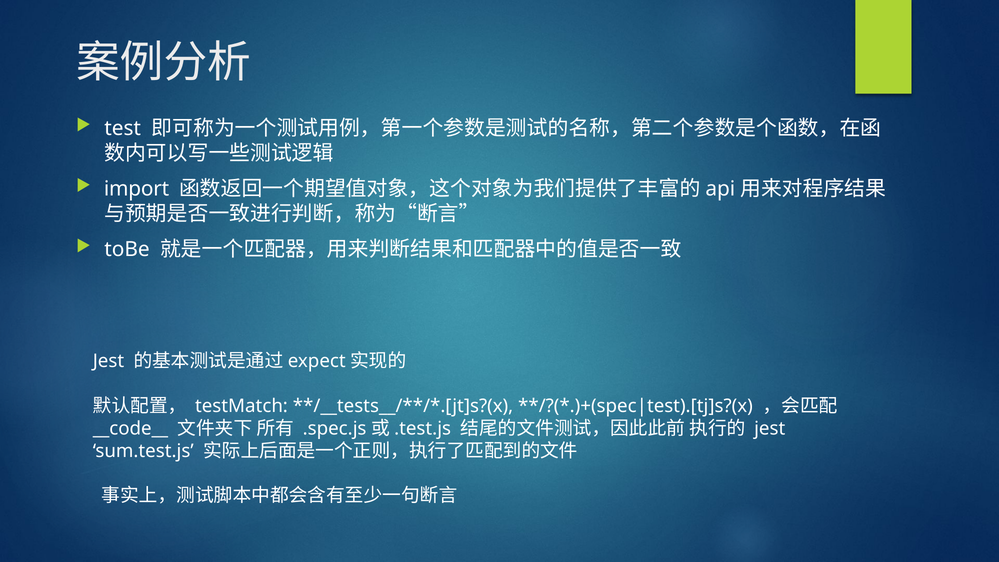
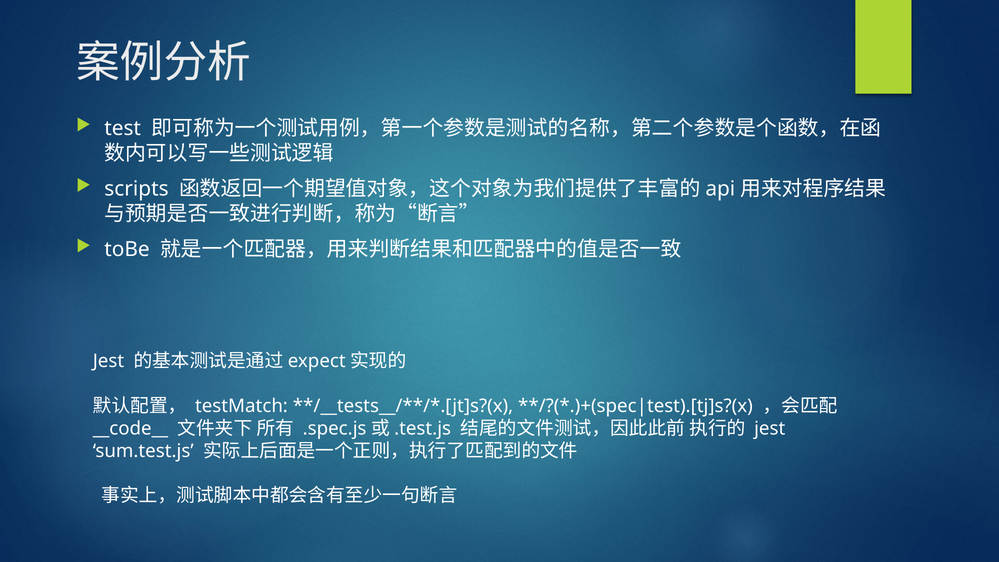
import: import -> scripts
